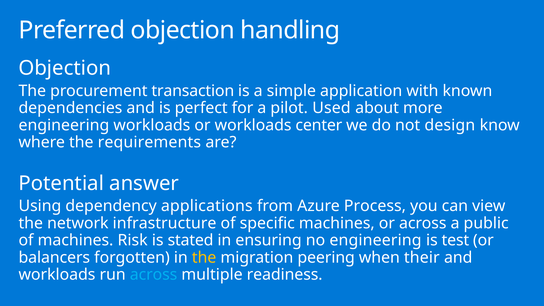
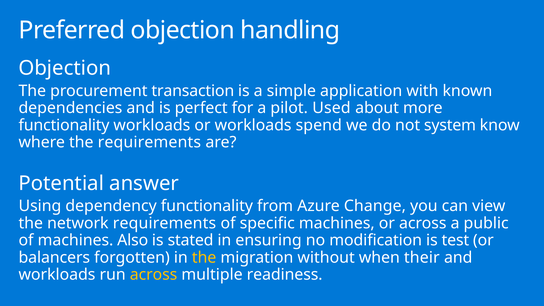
engineering at (64, 125): engineering -> functionality
center: center -> spend
design: design -> system
dependency applications: applications -> functionality
Process: Process -> Change
network infrastructure: infrastructure -> requirements
Risk: Risk -> Also
no engineering: engineering -> modification
peering: peering -> without
across at (154, 275) colour: light blue -> yellow
